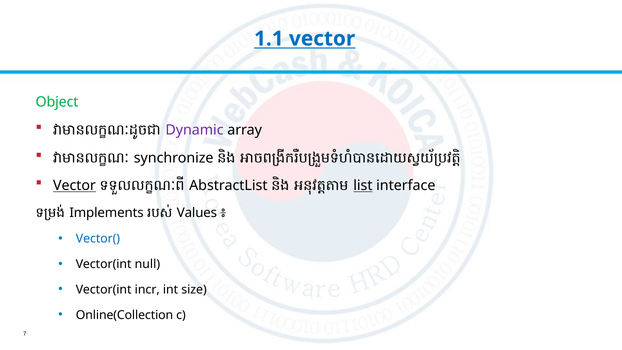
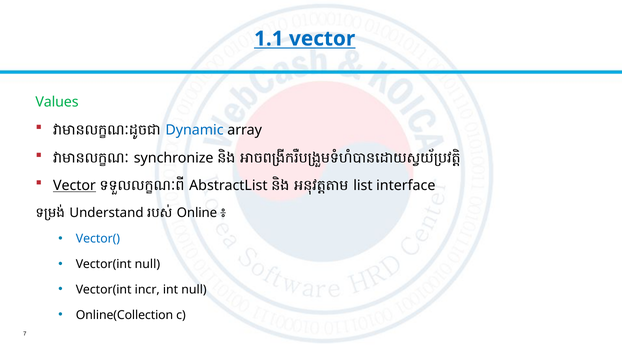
Object: Object -> Values
Dynamic colour: purple -> blue
list underline: present -> none
Implements: Implements -> Understand
Values: Values -> Online
int size: size -> null
